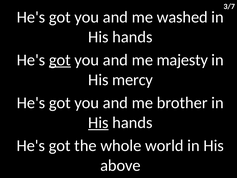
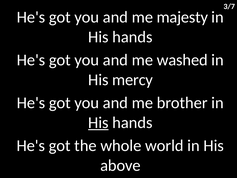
washed: washed -> majesty
got at (60, 60) underline: present -> none
majesty: majesty -> washed
